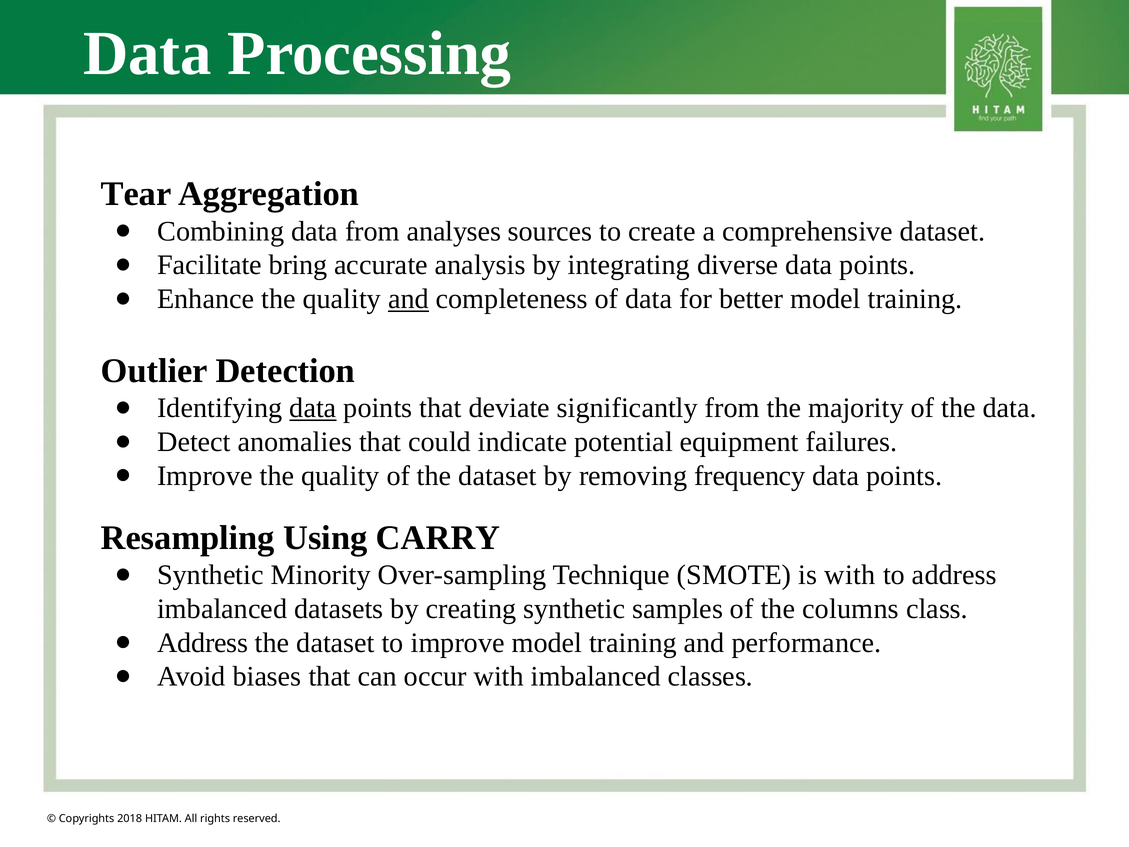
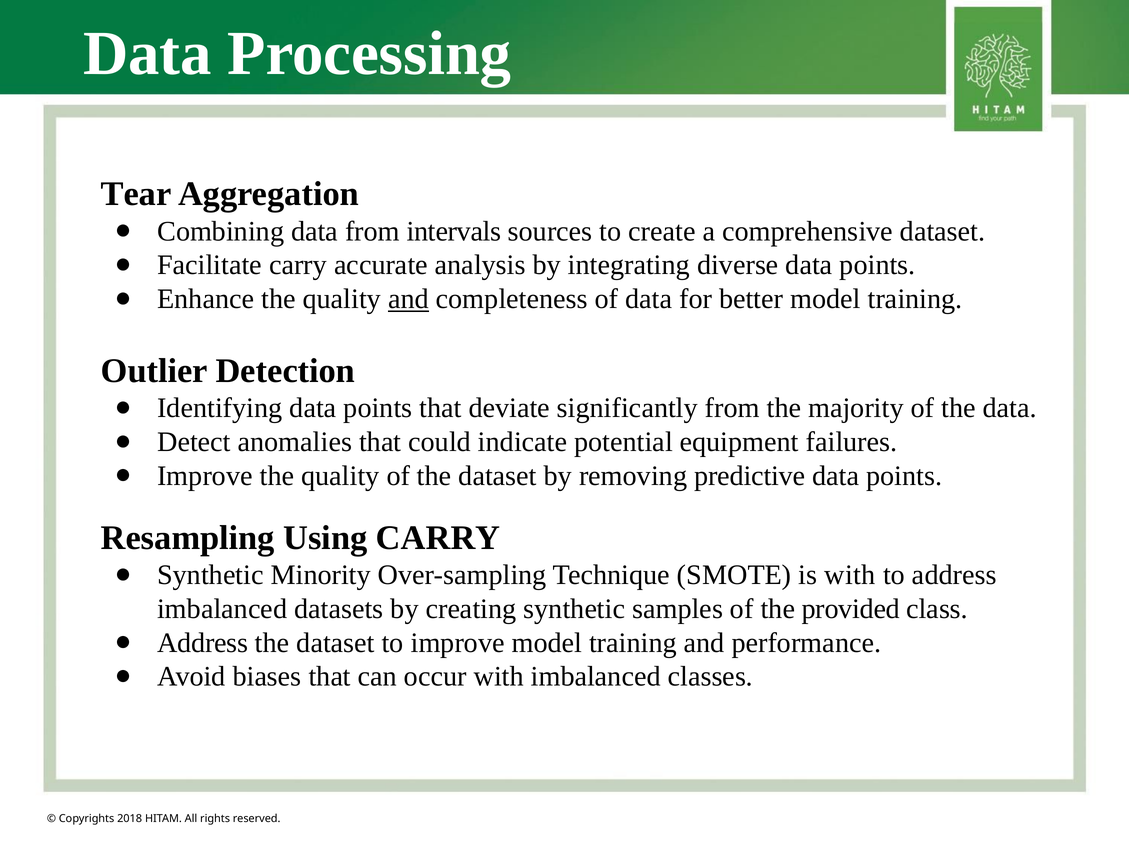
analyses: analyses -> intervals
Facilitate bring: bring -> carry
data at (313, 408) underline: present -> none
frequency: frequency -> predictive
columns: columns -> provided
